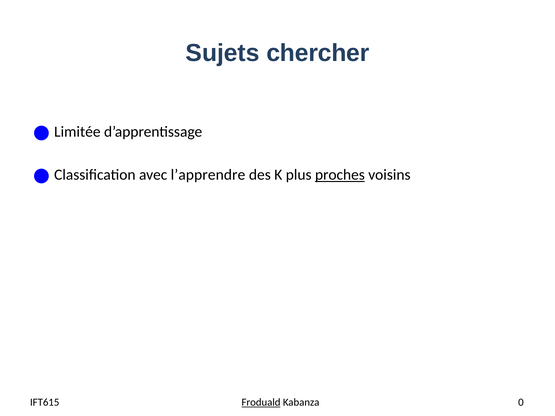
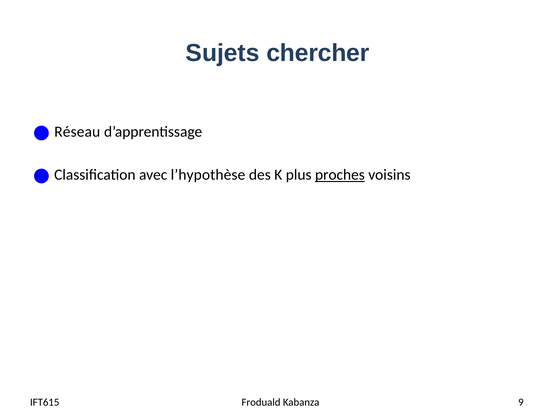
Limitée: Limitée -> Réseau
l’apprendre: l’apprendre -> l’hypothèse
Froduald underline: present -> none
0: 0 -> 9
